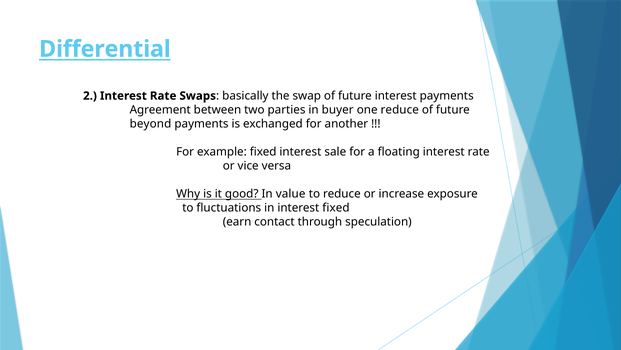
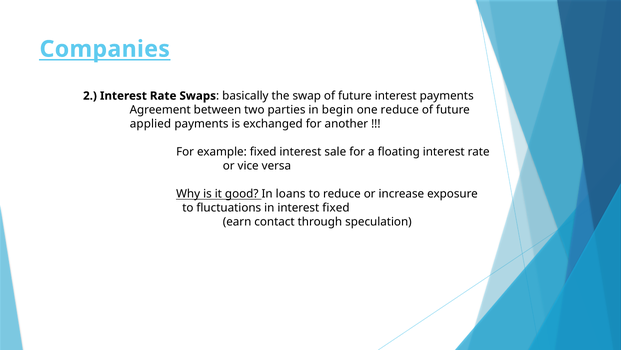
Differential: Differential -> Companies
buyer: buyer -> begin
beyond: beyond -> applied
value: value -> loans
